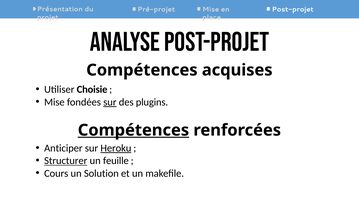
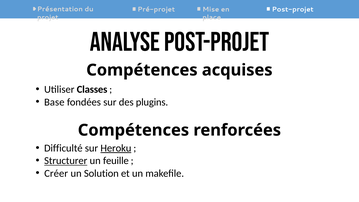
Choisie: Choisie -> Classes
Mise at (54, 102): Mise -> Base
sur at (110, 102) underline: present -> none
Compétences at (133, 130) underline: present -> none
Anticiper: Anticiper -> Difficulté
Cours: Cours -> Créer
